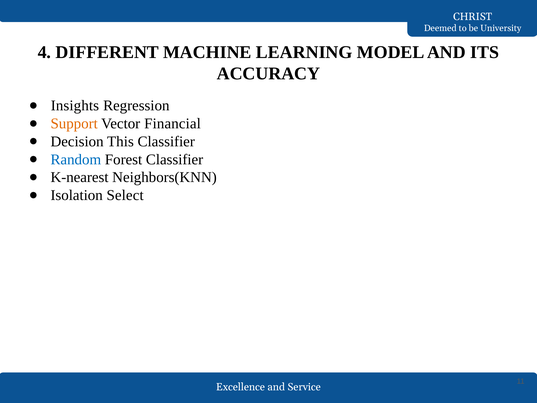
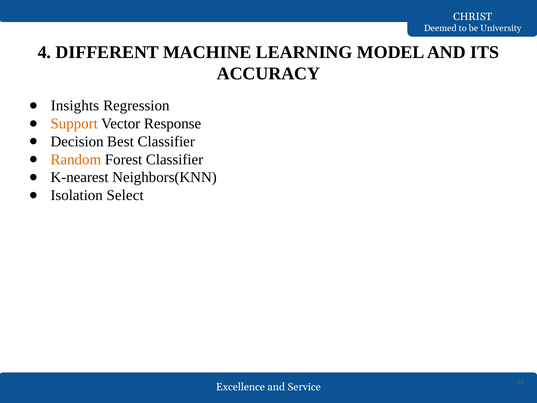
Financial: Financial -> Response
This: This -> Best
Random colour: blue -> orange
